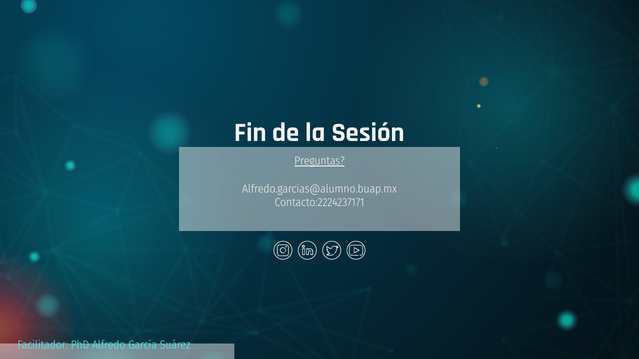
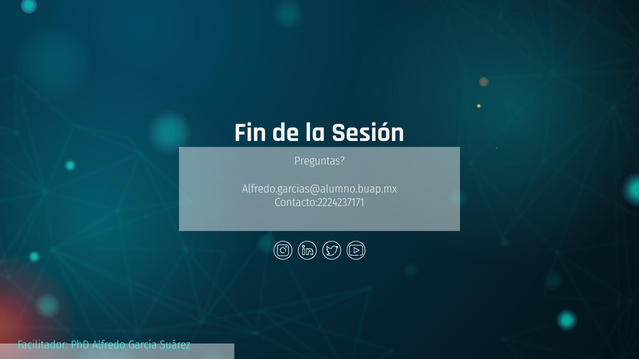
Preguntas underline: present -> none
